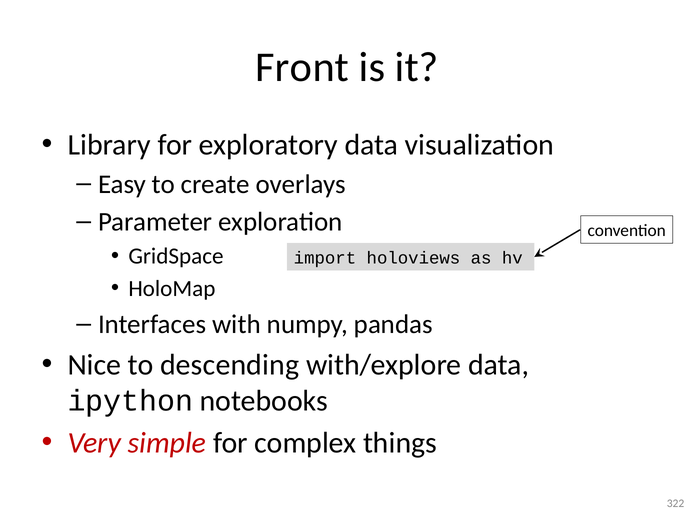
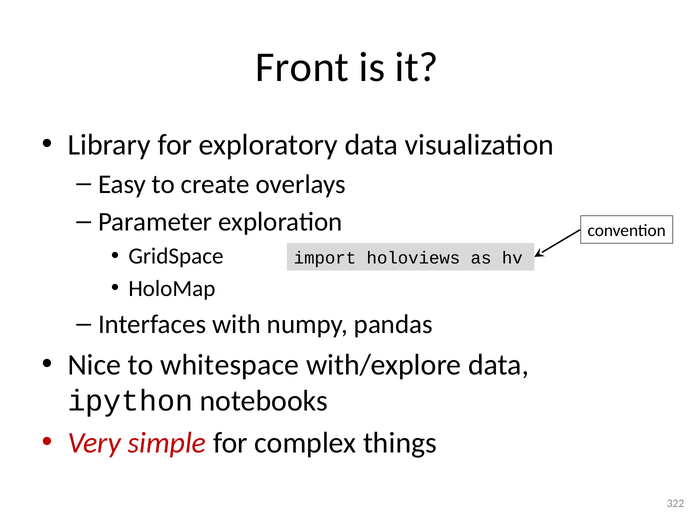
descending: descending -> whitespace
